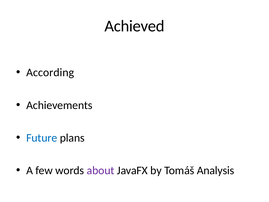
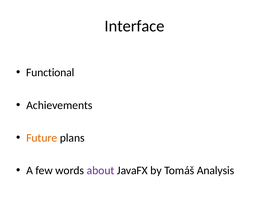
Achieved: Achieved -> Interface
According: According -> Functional
Future colour: blue -> orange
